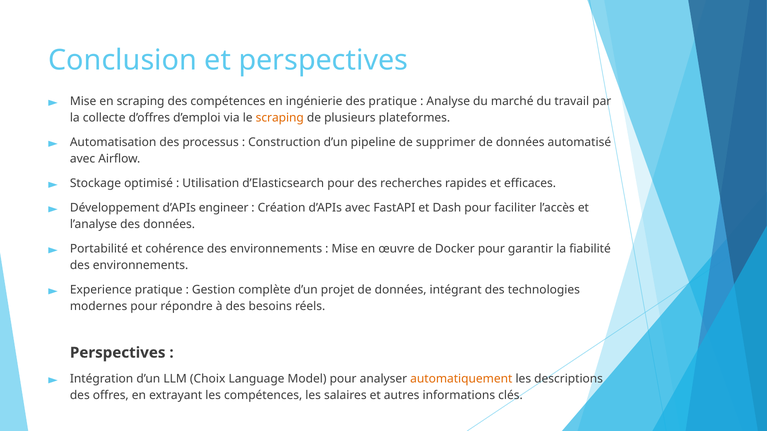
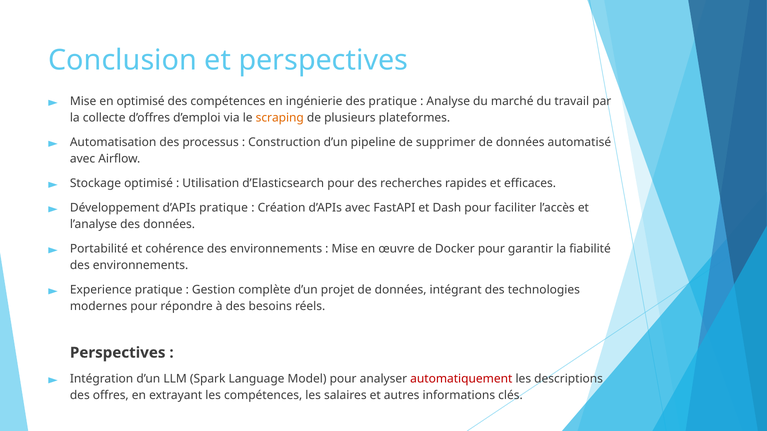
en scraping: scraping -> optimisé
d’APIs engineer: engineer -> pratique
Choix: Choix -> Spark
automatiquement colour: orange -> red
